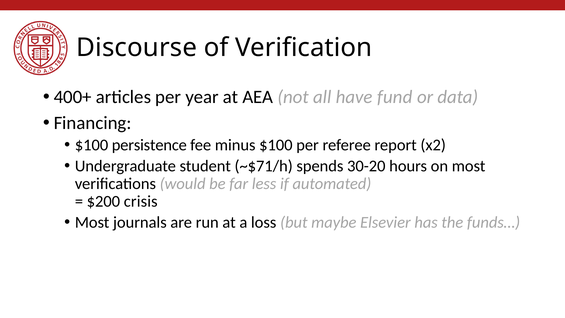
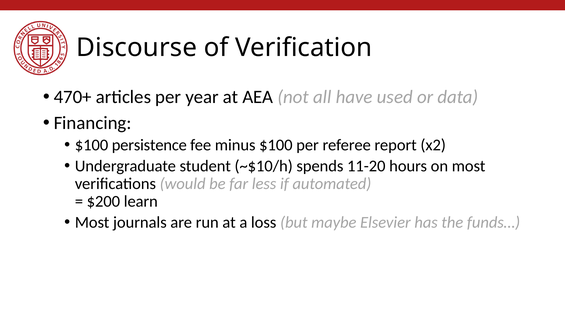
400+: 400+ -> 470+
fund: fund -> used
~$71/h: ~$71/h -> ~$10/h
30-20: 30-20 -> 11-20
crisis: crisis -> learn
